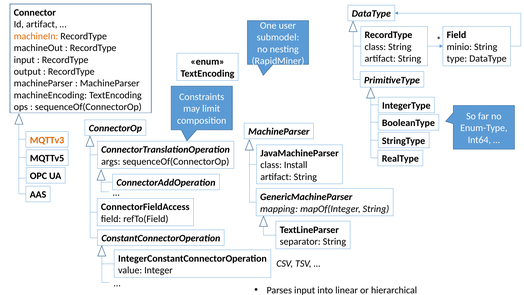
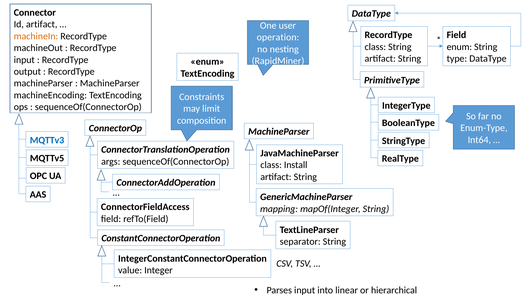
submodel: submodel -> operation
minio at (459, 47): minio -> enum
MQTTv3 colour: orange -> blue
